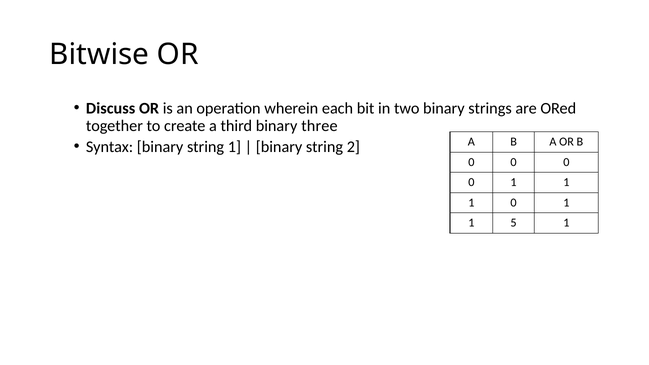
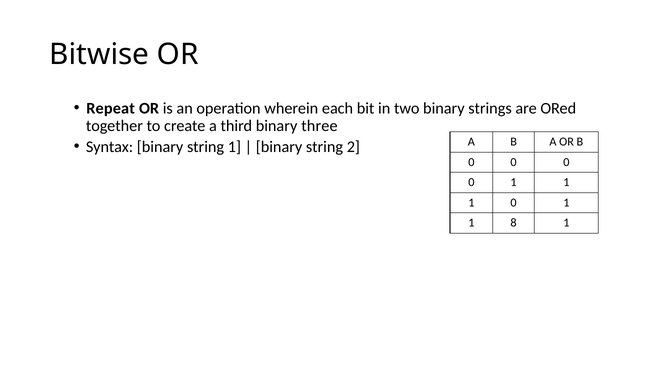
Discuss: Discuss -> Repeat
5: 5 -> 8
